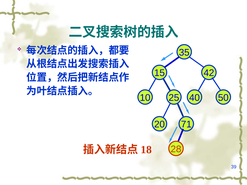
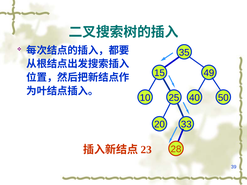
42: 42 -> 49
71: 71 -> 33
18: 18 -> 23
